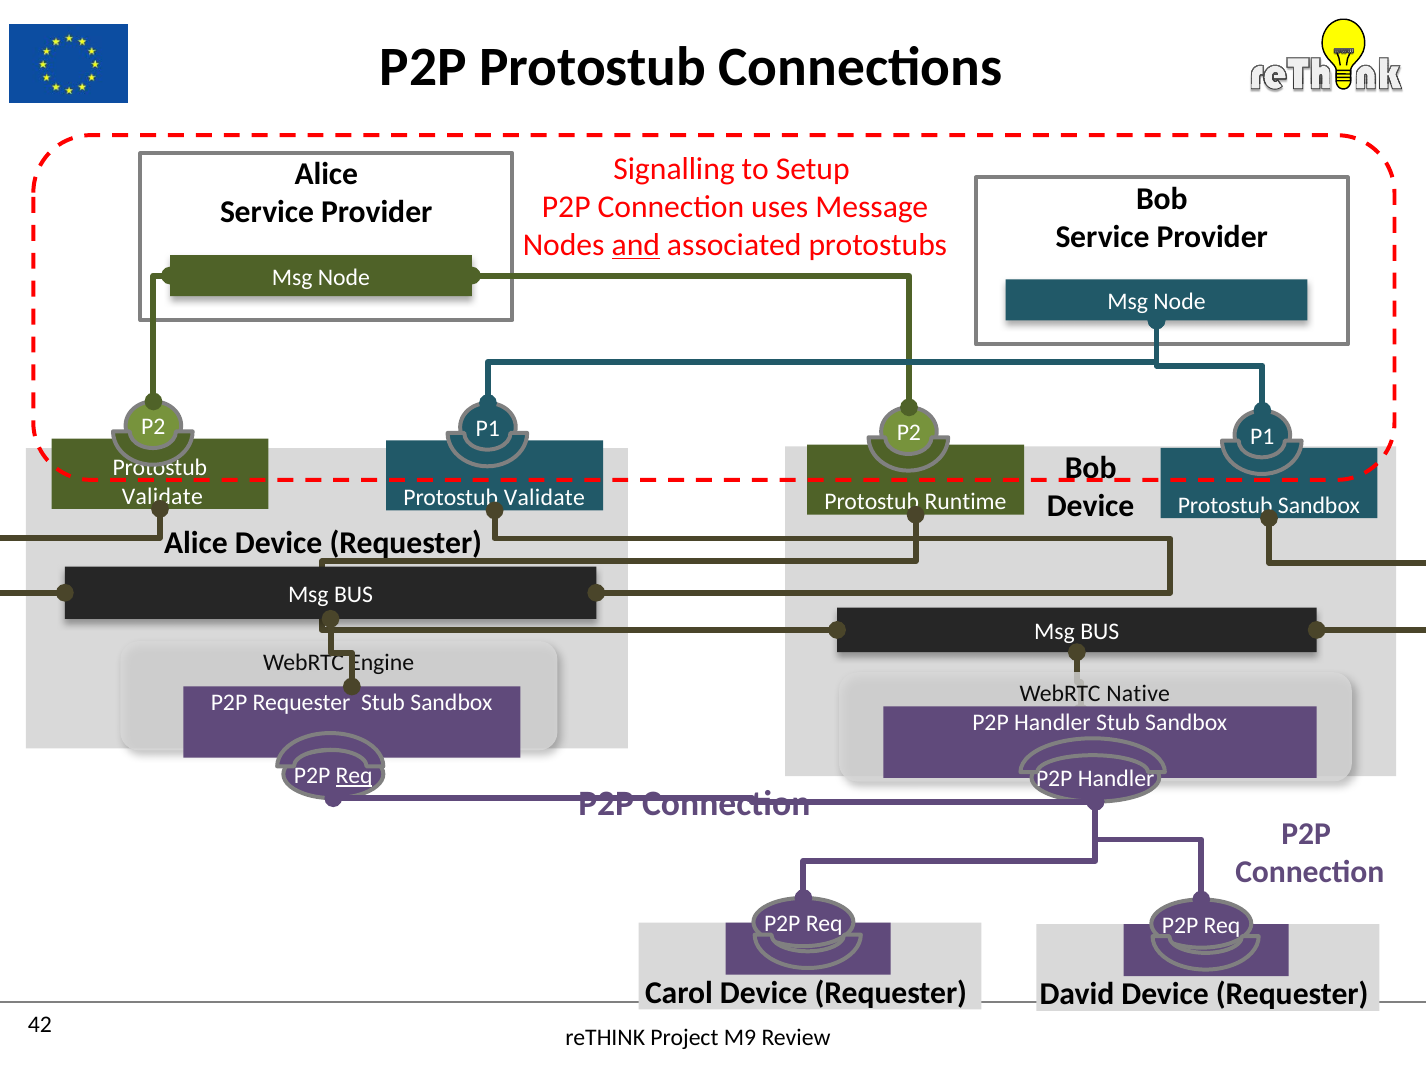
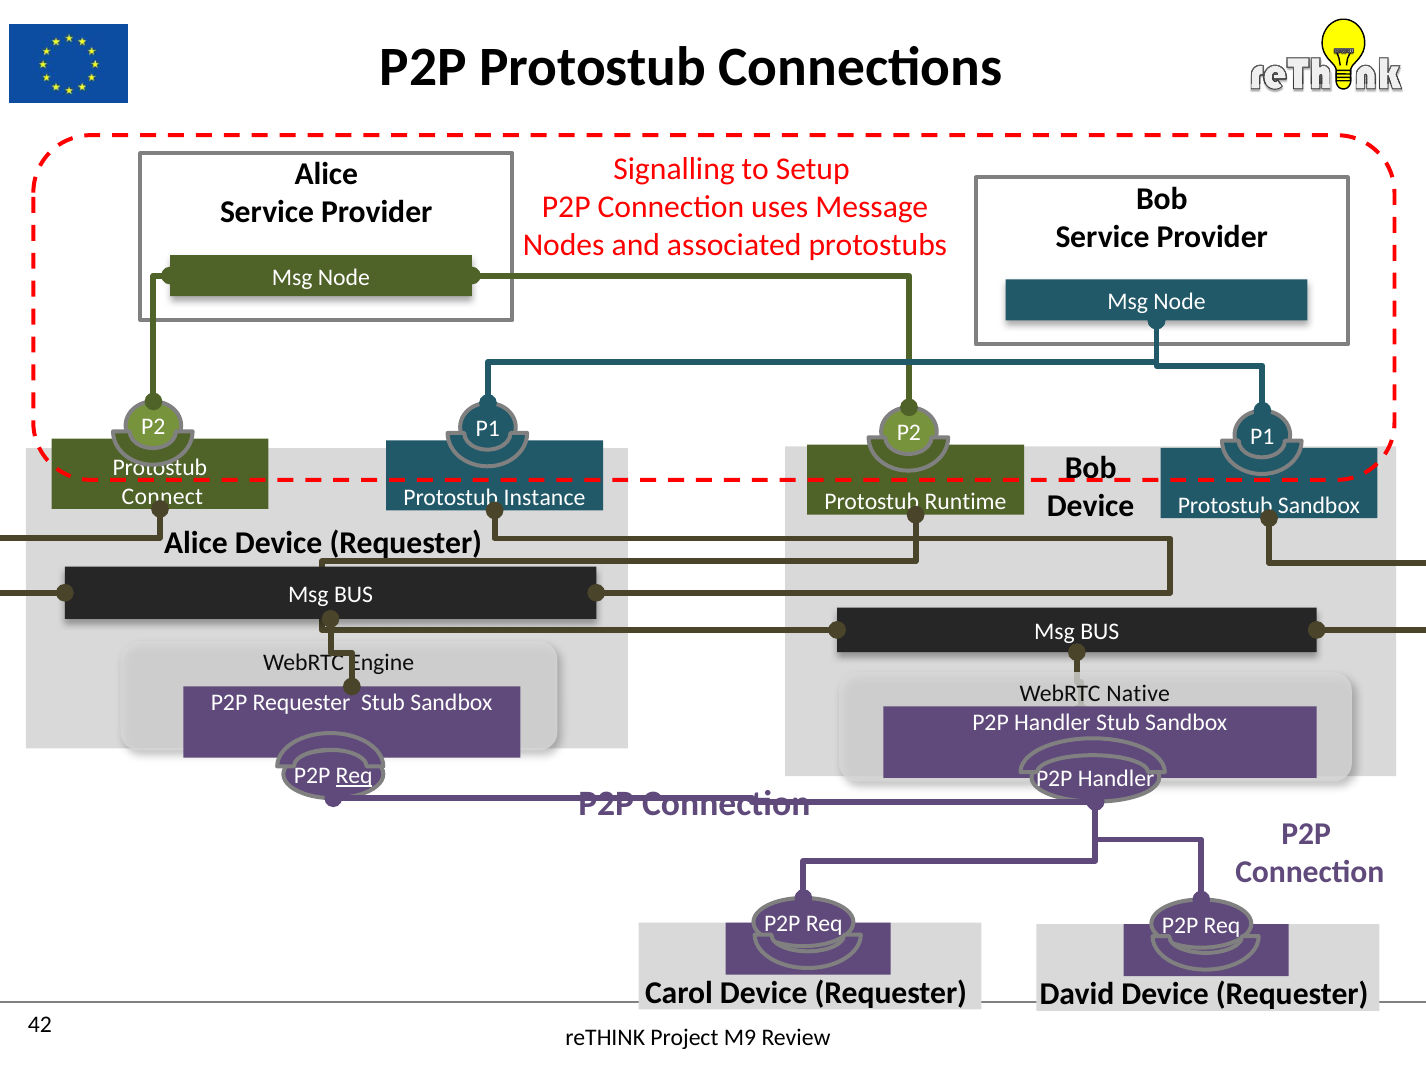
and underline: present -> none
Validate at (162, 496): Validate -> Connect
Validate at (544, 498): Validate -> Instance
